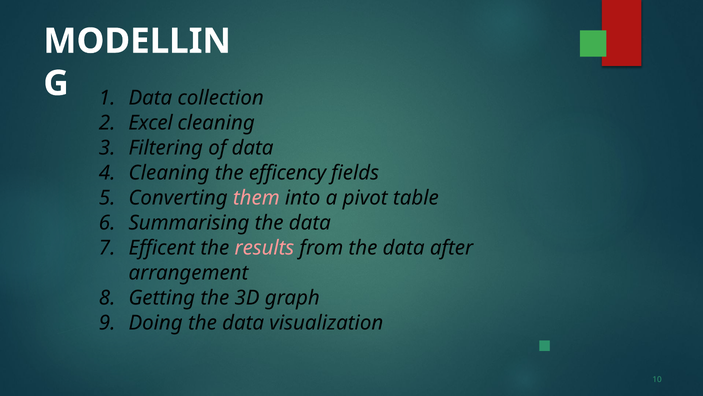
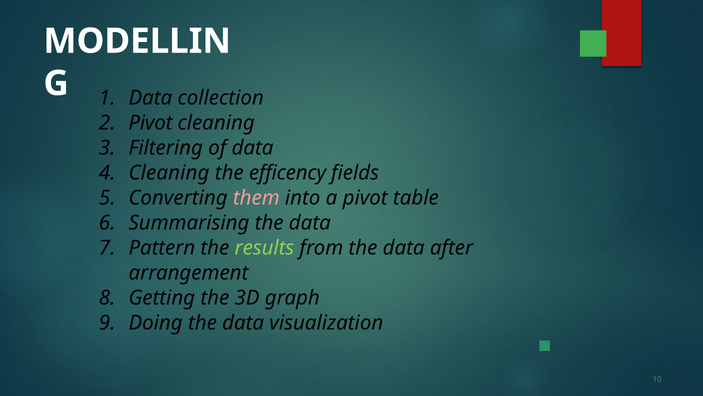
Excel at (150, 123): Excel -> Pivot
Efficent: Efficent -> Pattern
results colour: pink -> light green
